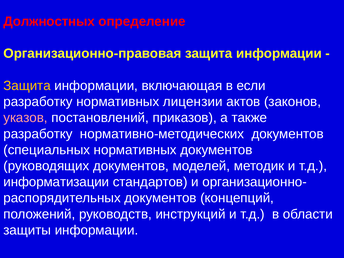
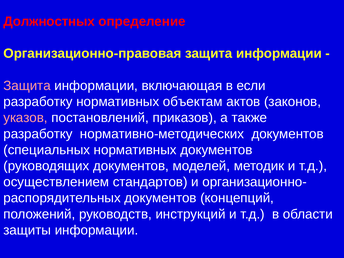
Защита at (27, 86) colour: yellow -> pink
лицензии: лицензии -> объектам
информатизации: информатизации -> осуществлением
